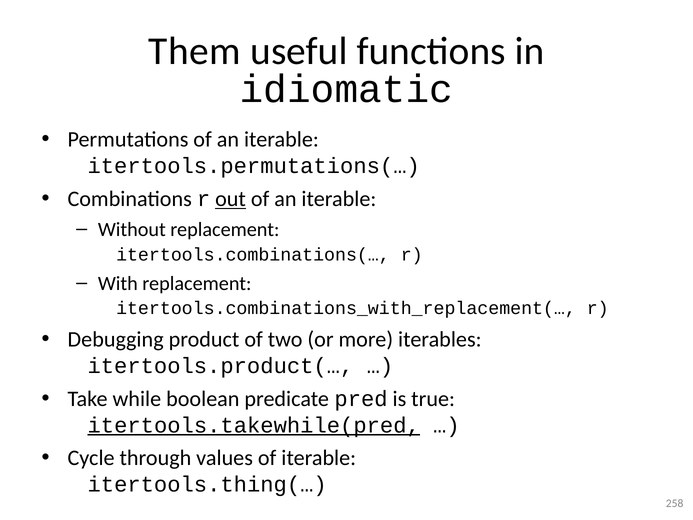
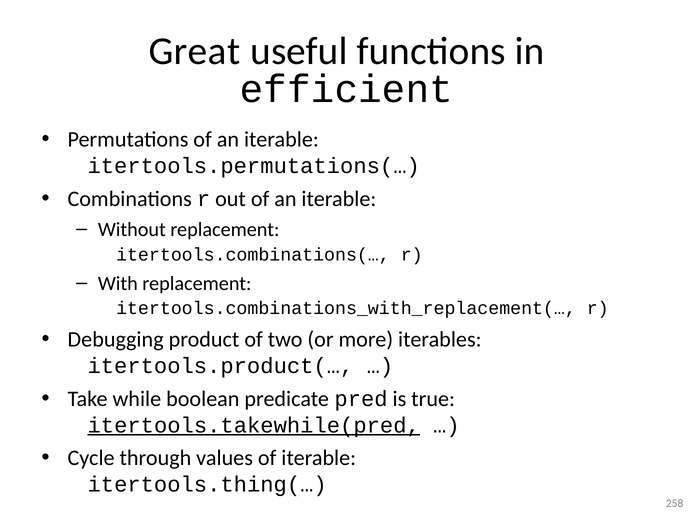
Them: Them -> Great
idiomatic: idiomatic -> efficient
out underline: present -> none
